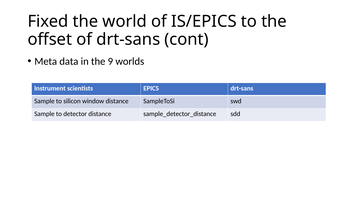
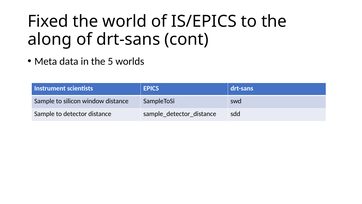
offset: offset -> along
9: 9 -> 5
